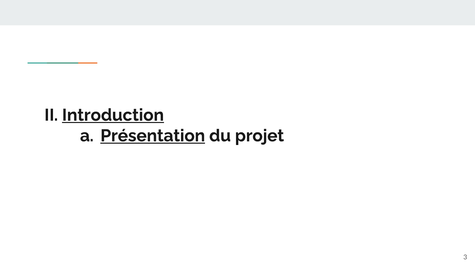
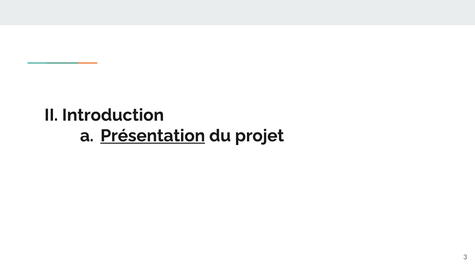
Introduction underline: present -> none
